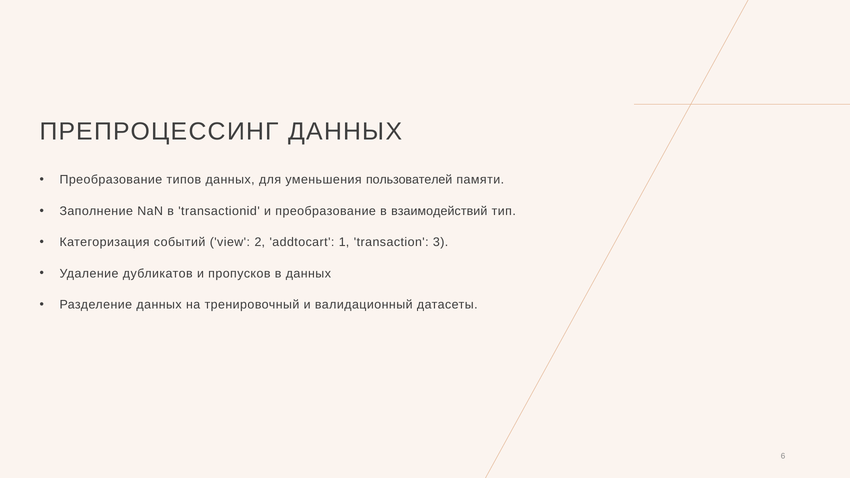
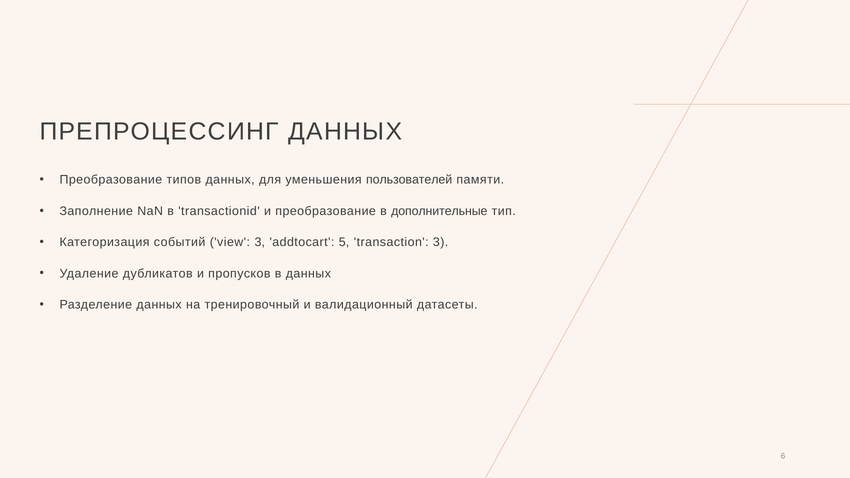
взаимодействий: взаимодействий -> дополнительные
view 2: 2 -> 3
1: 1 -> 5
